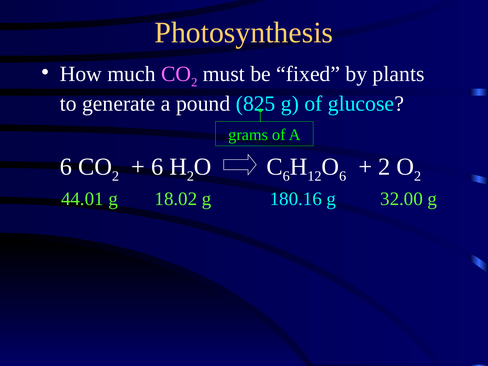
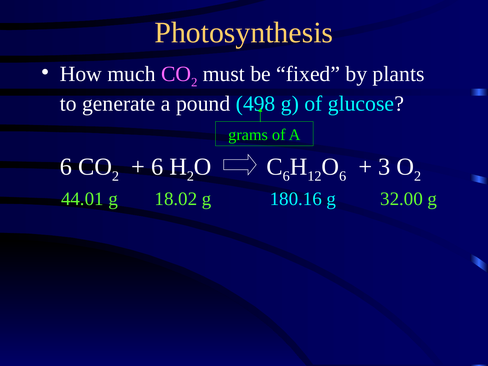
825: 825 -> 498
2 at (384, 167): 2 -> 3
